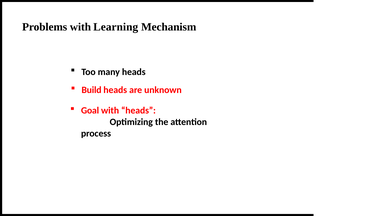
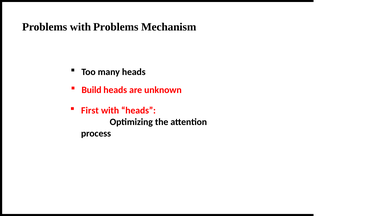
with Learning: Learning -> Problems
Goal: Goal -> First
